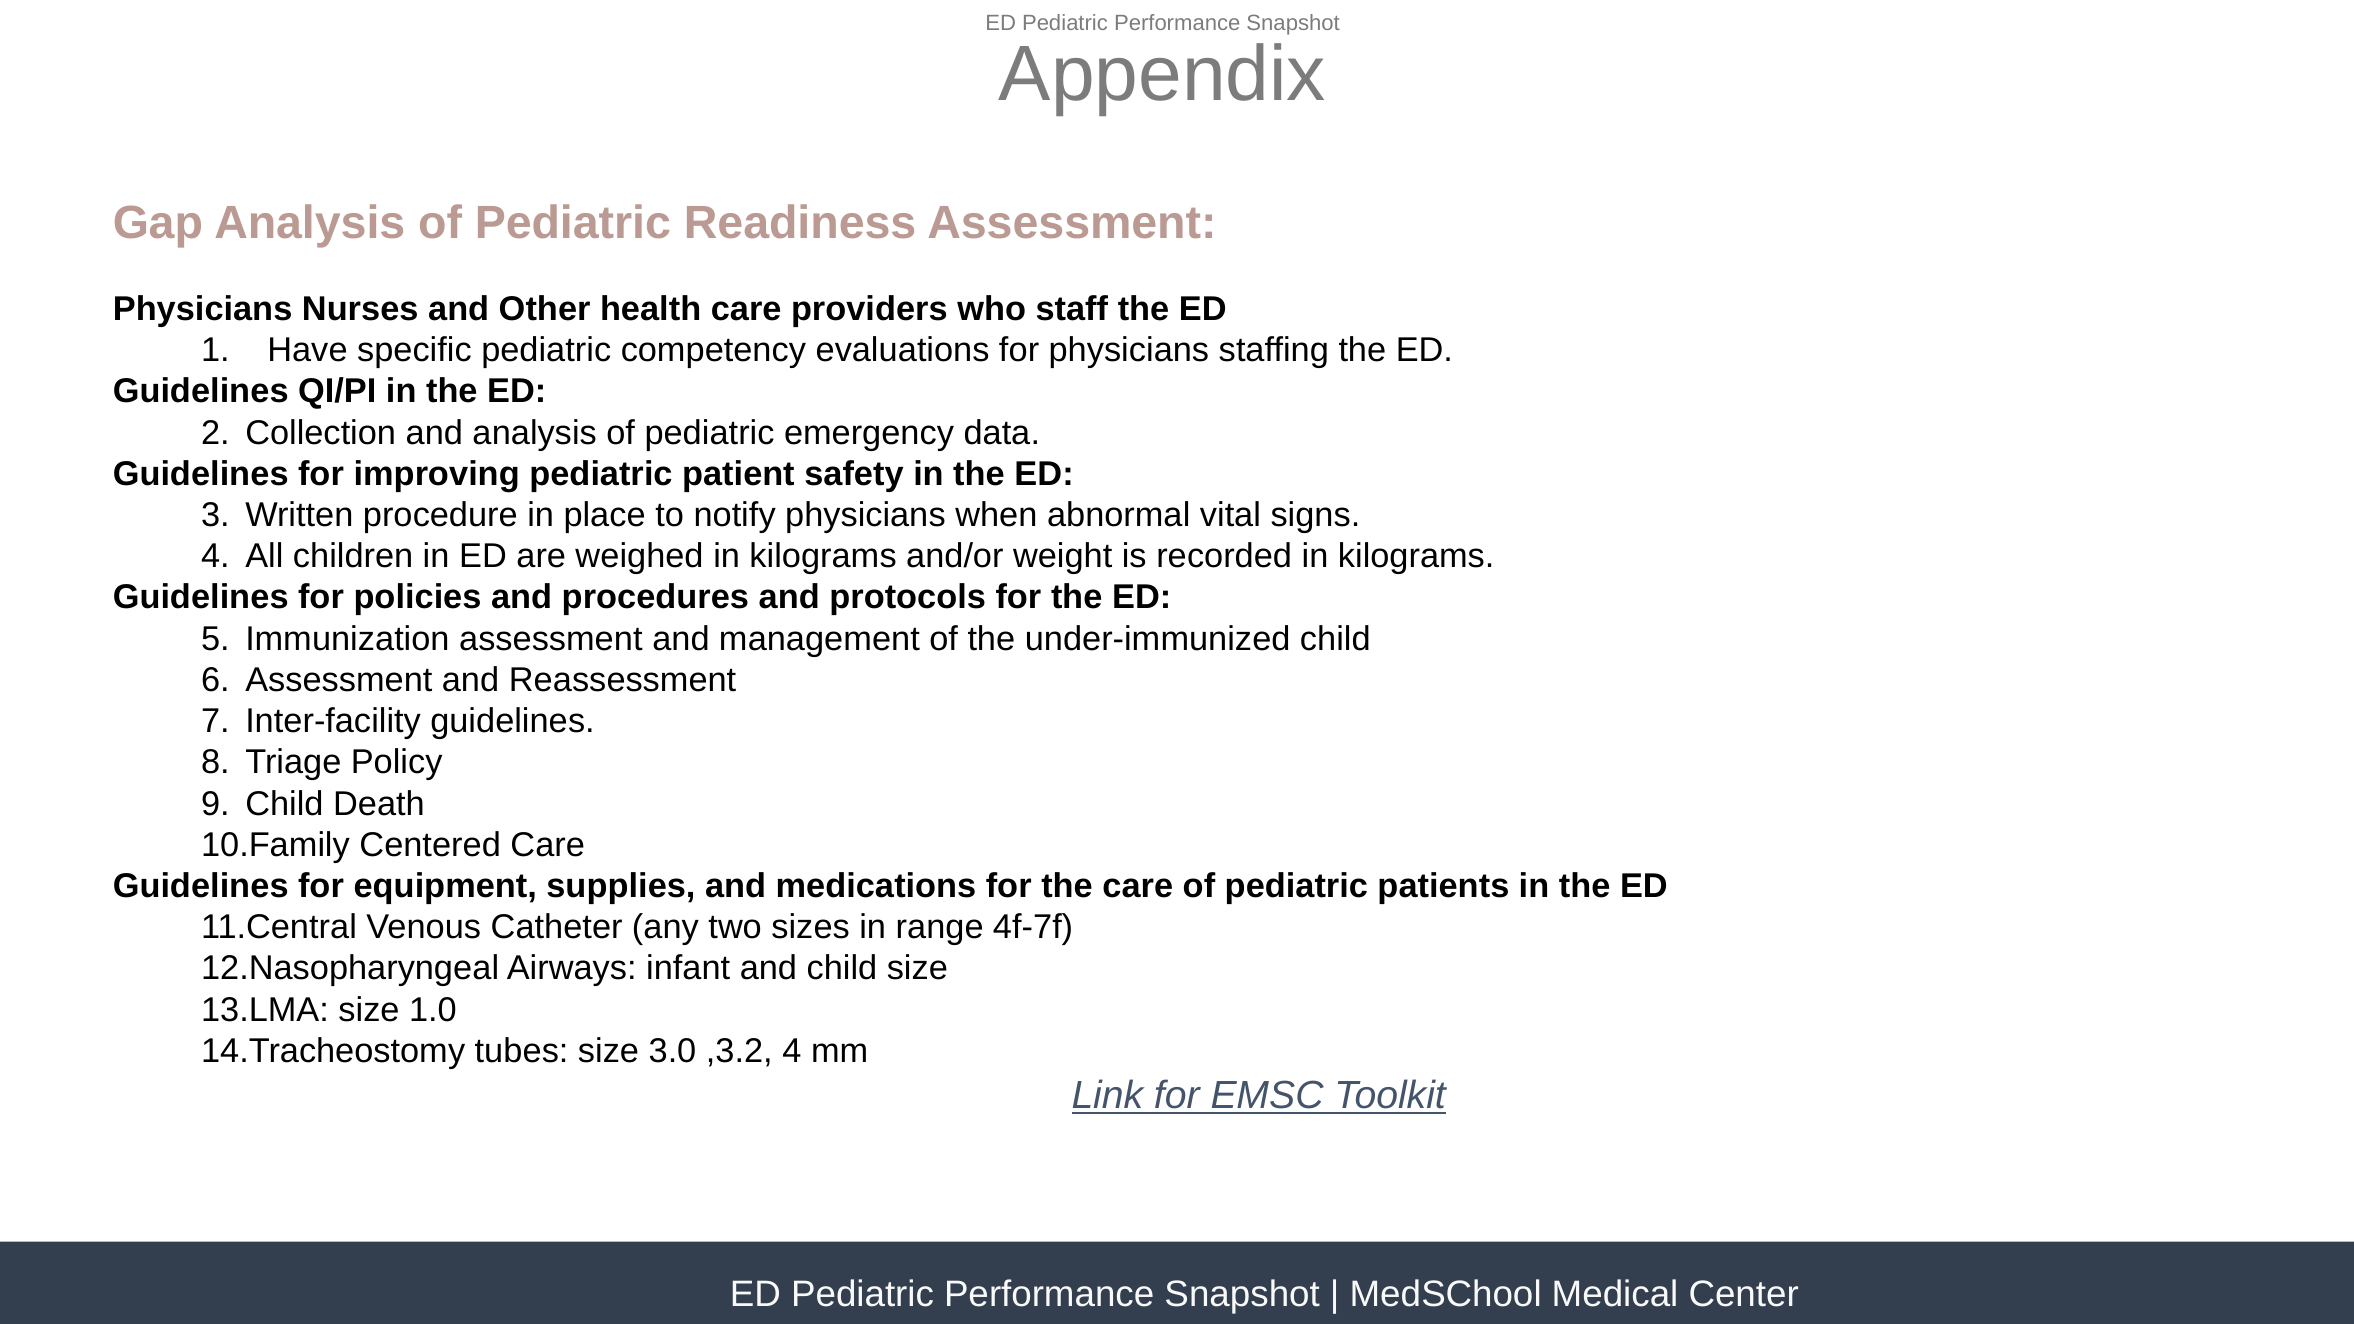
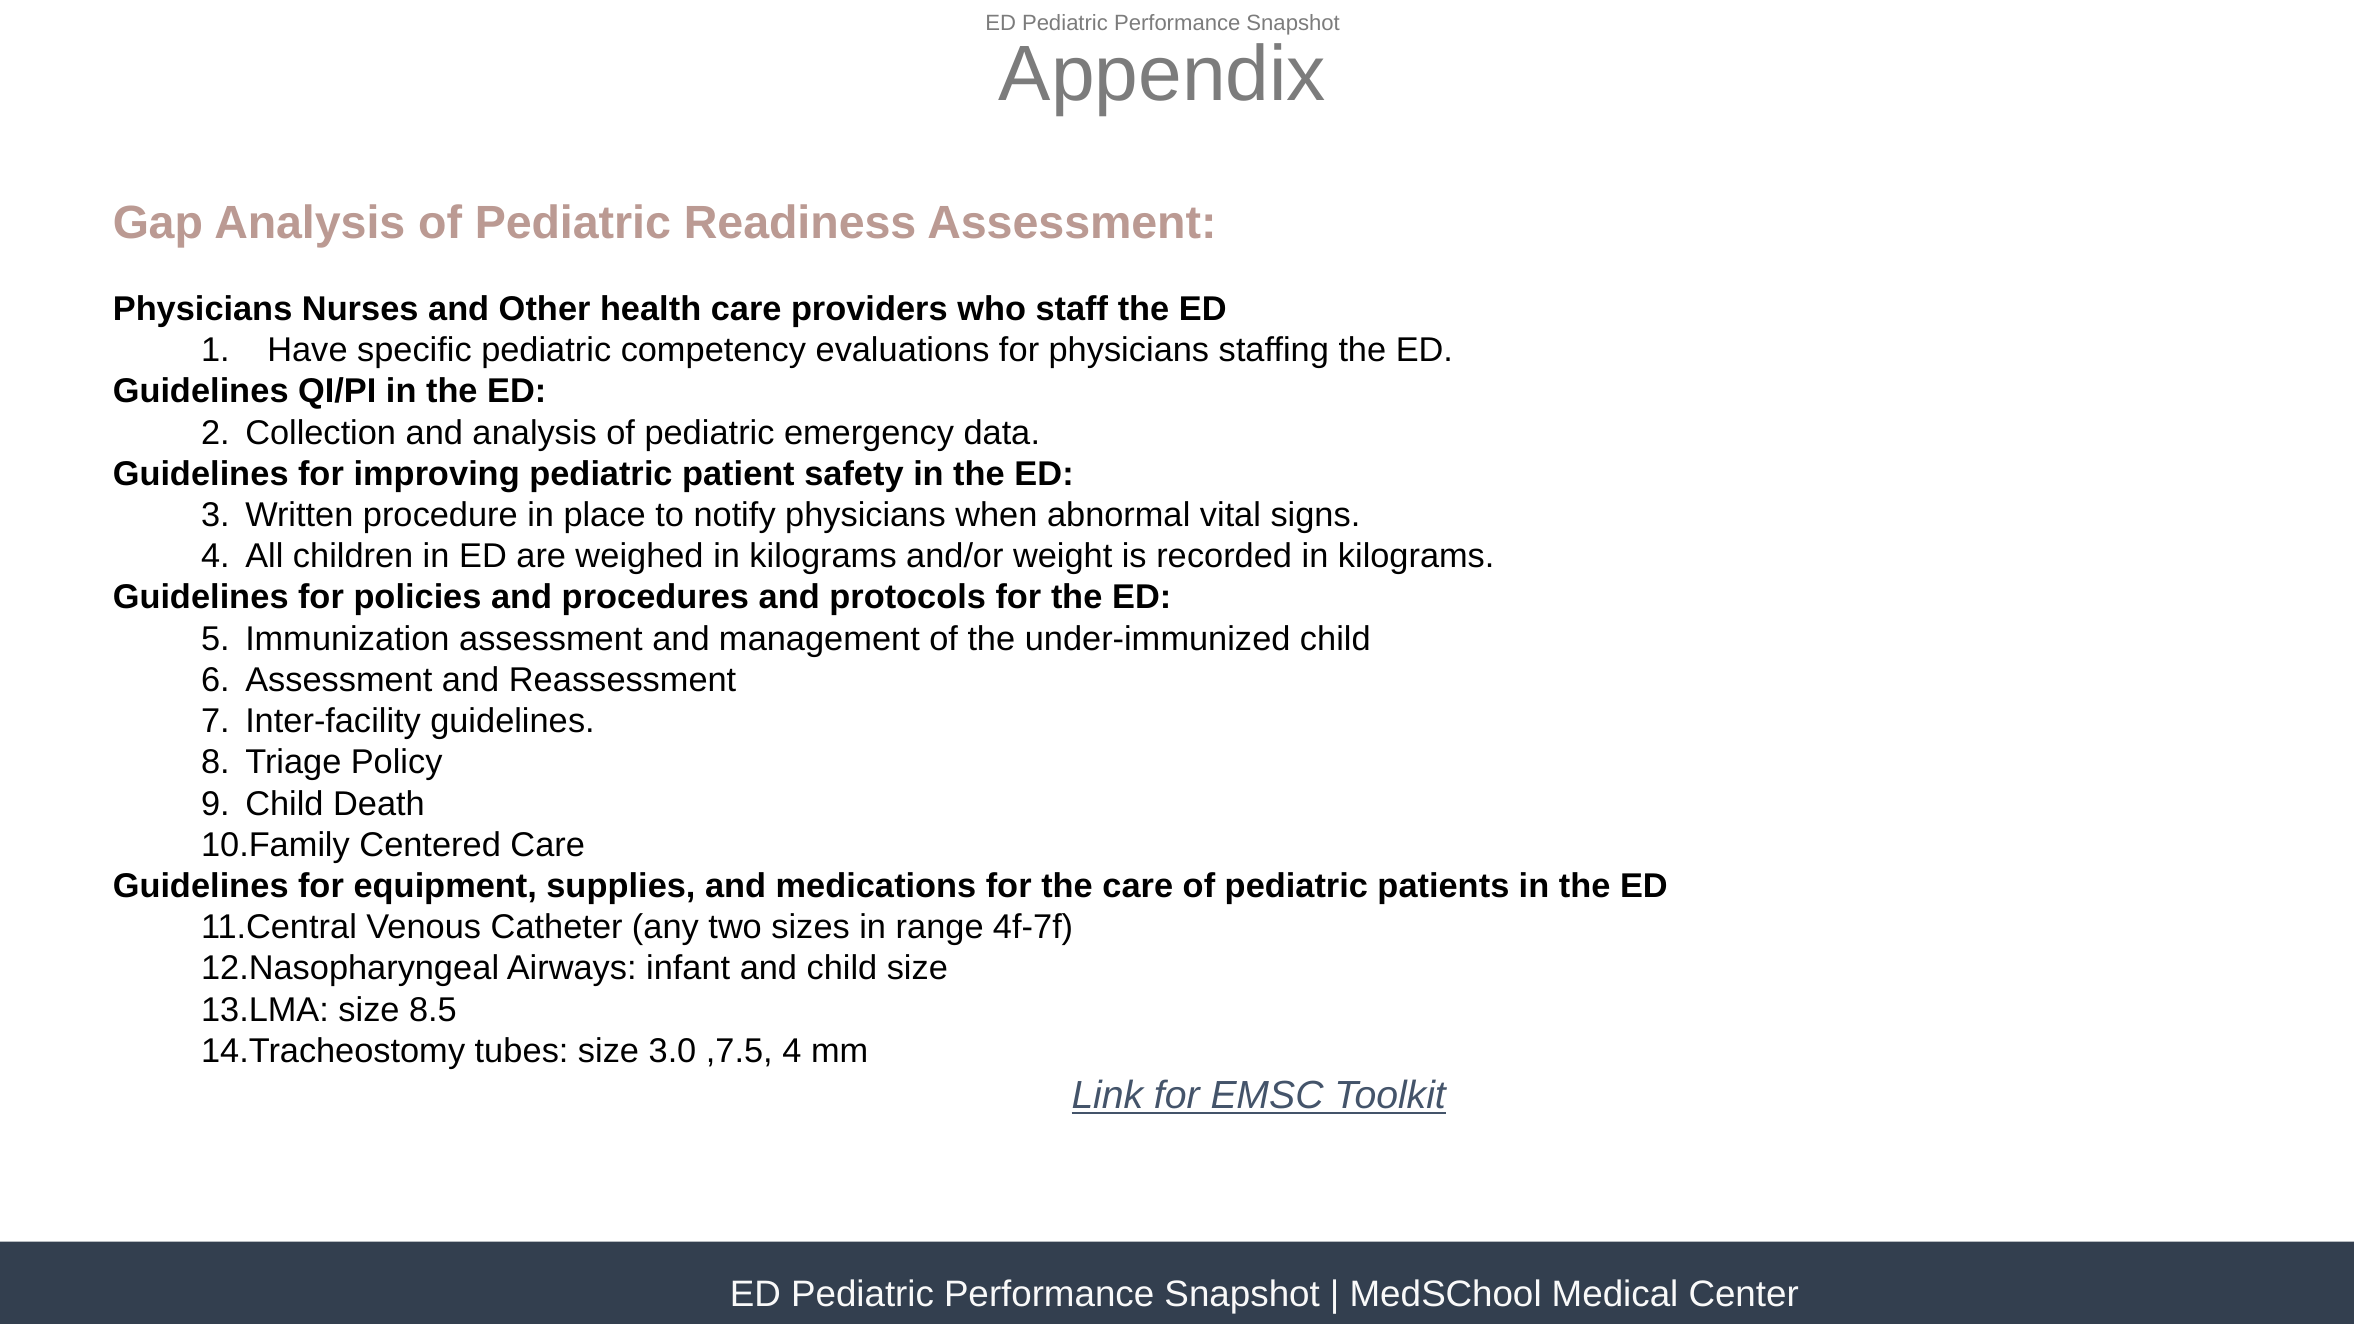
1.0: 1.0 -> 8.5
,3.2: ,3.2 -> ,7.5
